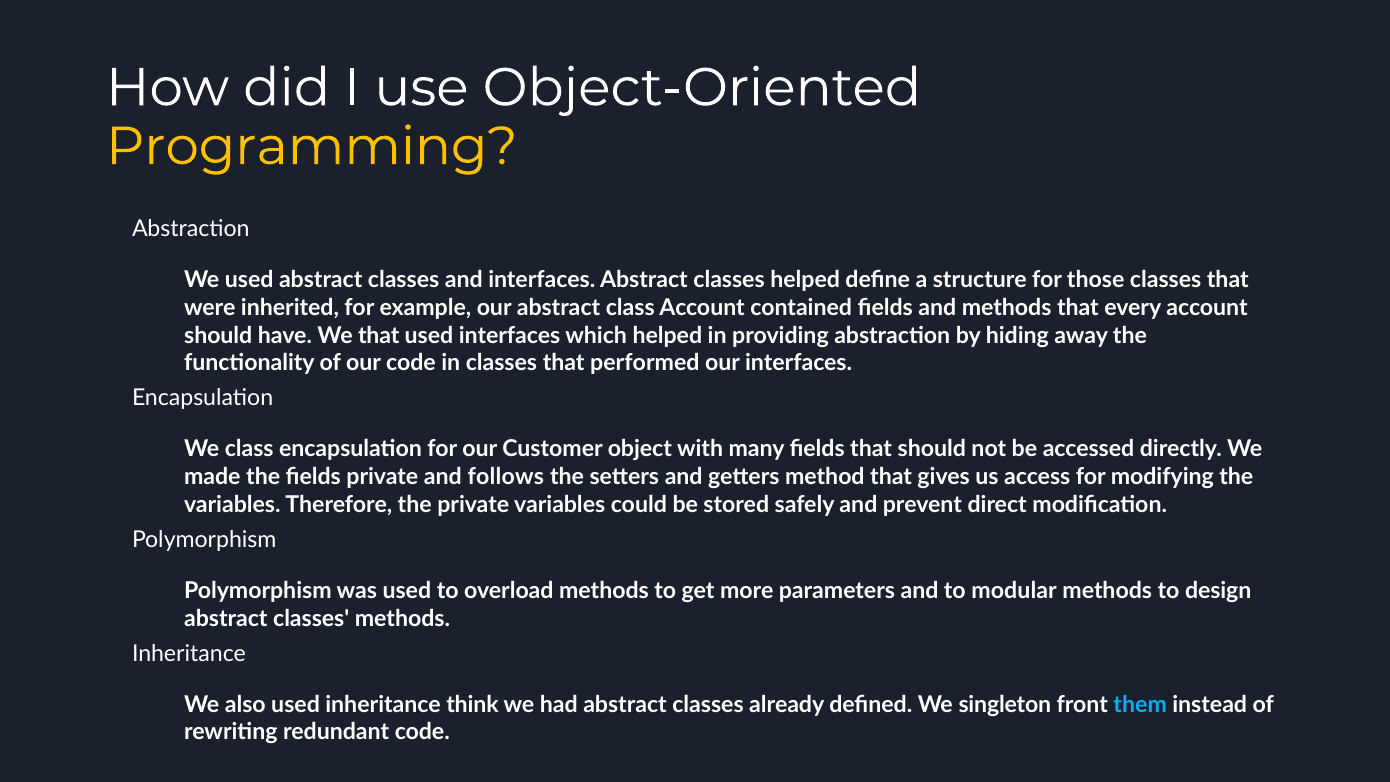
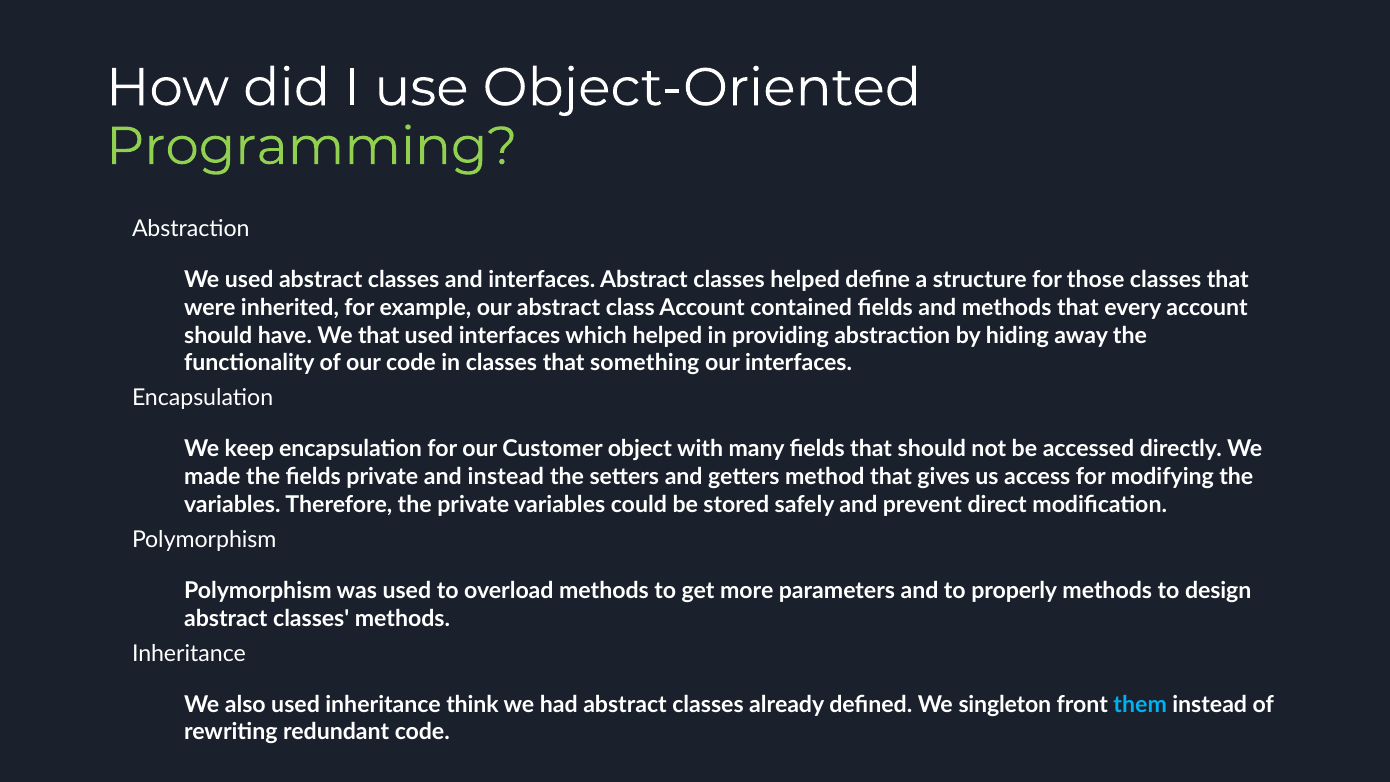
Programming colour: yellow -> light green
performed: performed -> something
We class: class -> keep
and follows: follows -> instead
modular: modular -> properly
